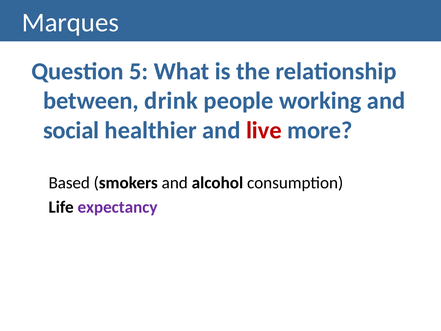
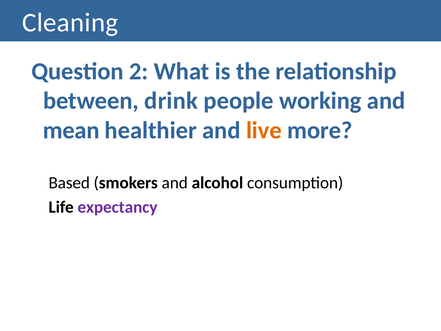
Marques: Marques -> Cleaning
5: 5 -> 2
social: social -> mean
live colour: red -> orange
